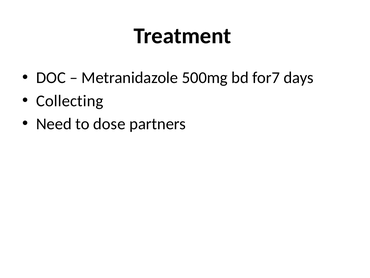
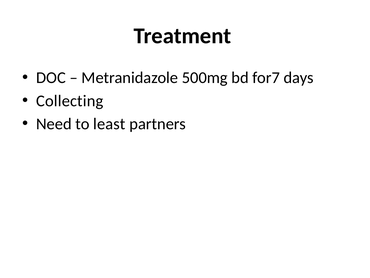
dose: dose -> least
